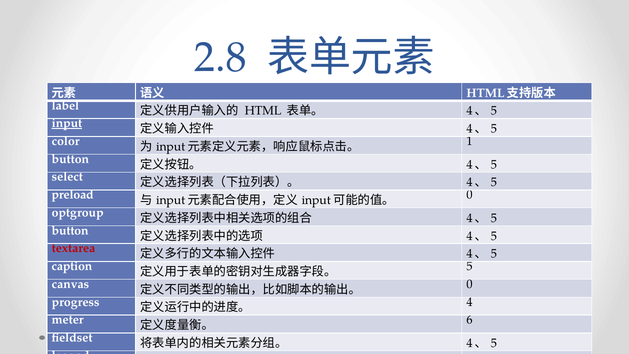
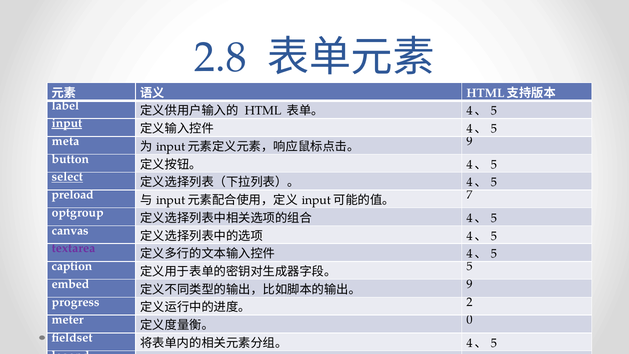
color: color -> meta
1 at (469, 141): 1 -> 9
select underline: none -> present
0 at (469, 195): 0 -> 7
button at (70, 230): button -> canvas
textarea colour: red -> purple
canvas: canvas -> embed
0 at (469, 284): 0 -> 9
4: 4 -> 2
6: 6 -> 0
